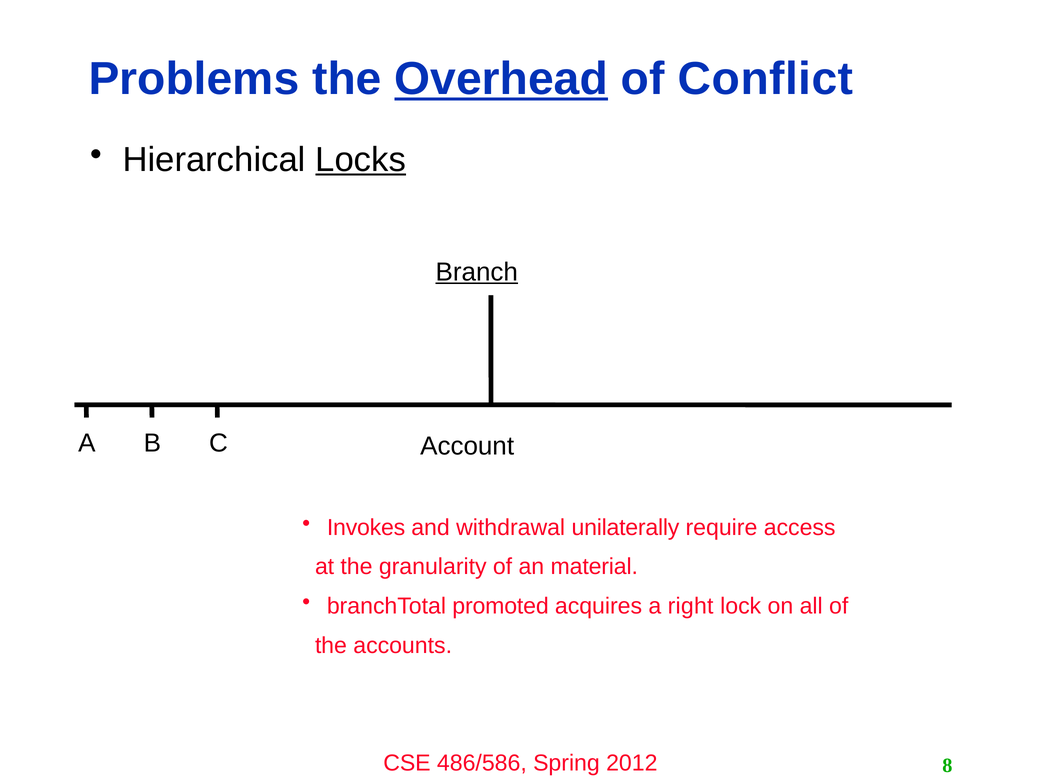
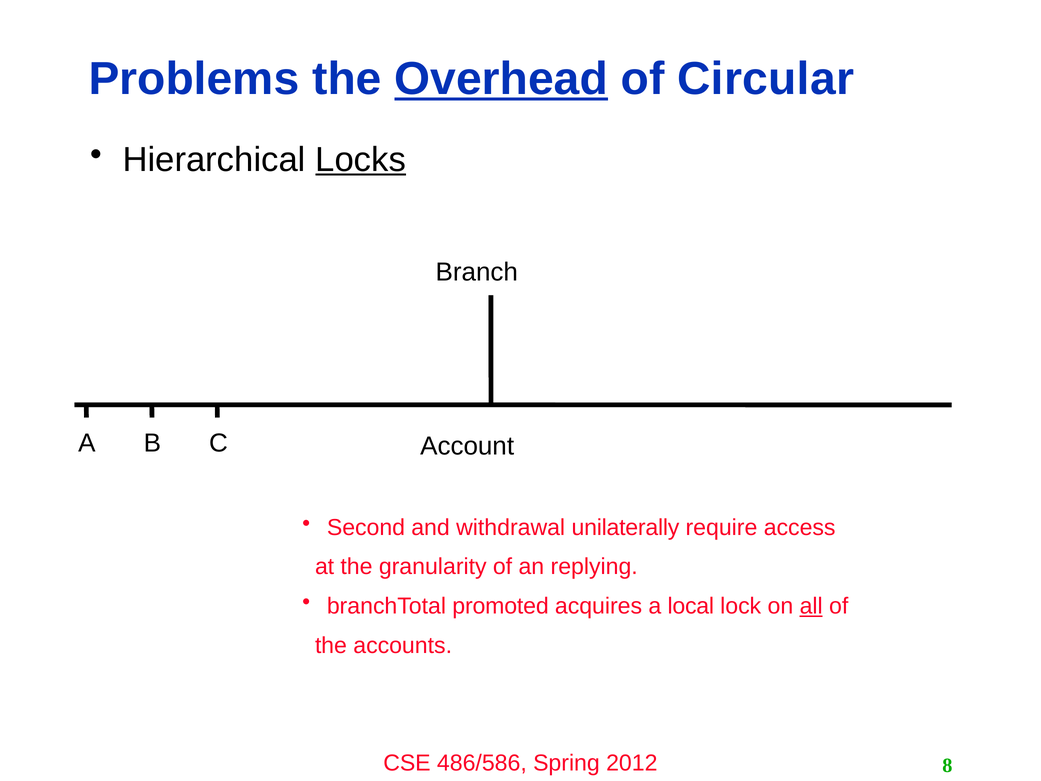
Conflict: Conflict -> Circular
Branch underline: present -> none
Invokes: Invokes -> Second
material: material -> replying
right: right -> local
all underline: none -> present
